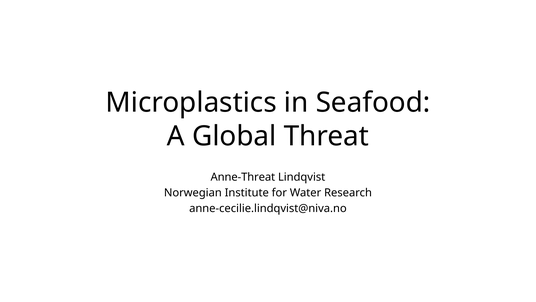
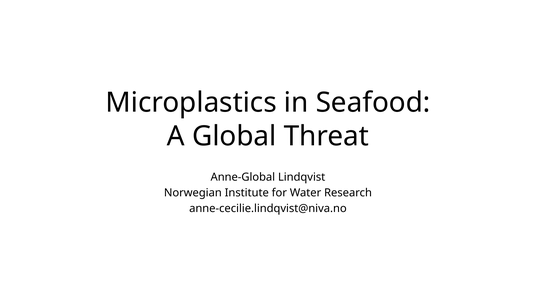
Anne-Threat: Anne-Threat -> Anne-Global
